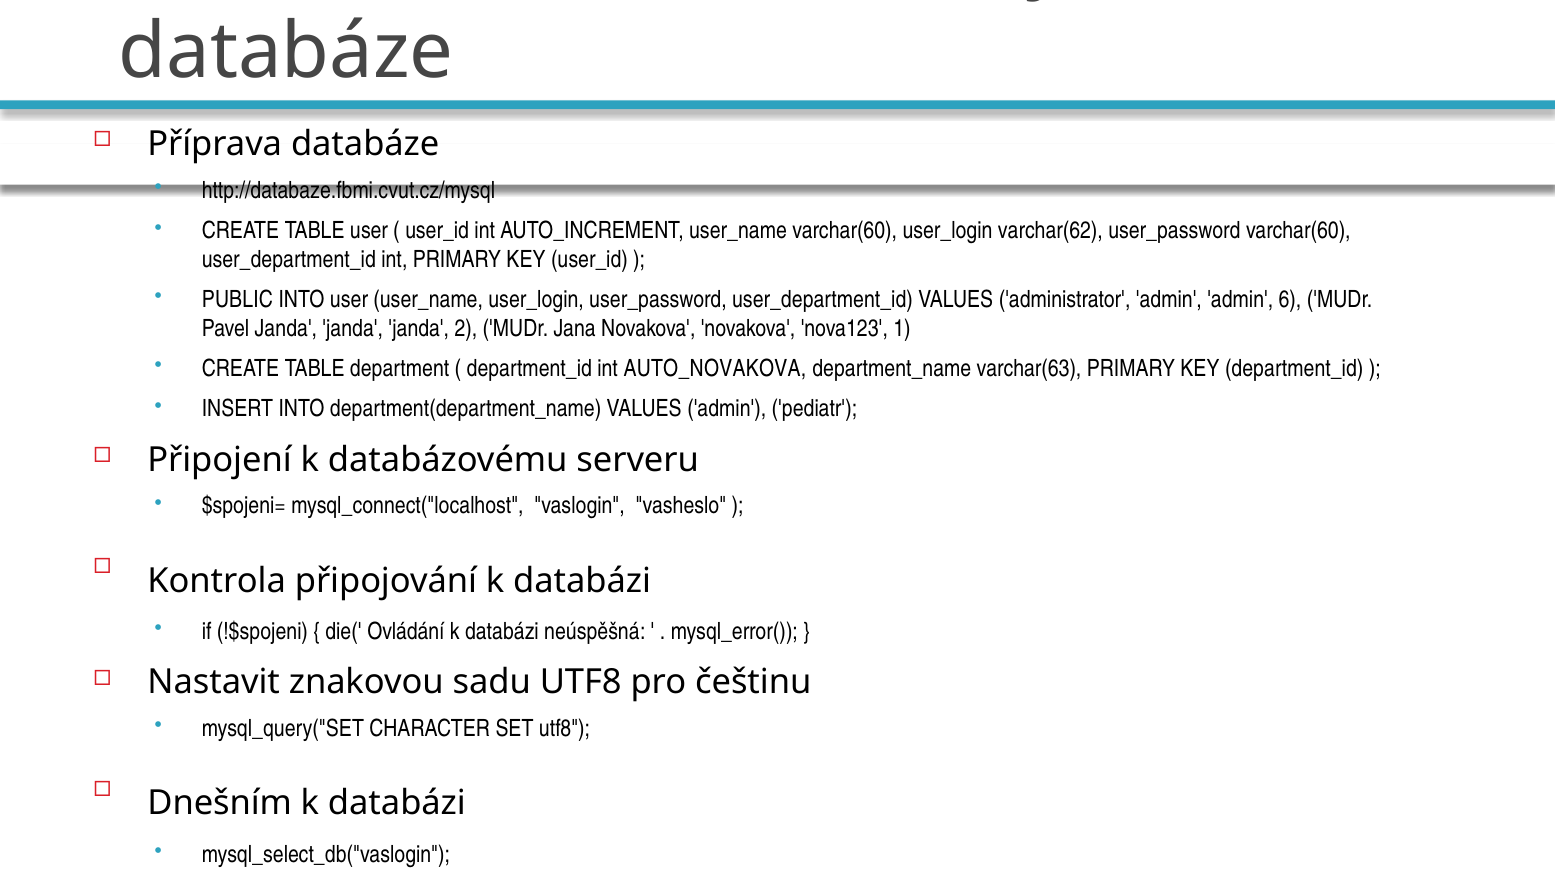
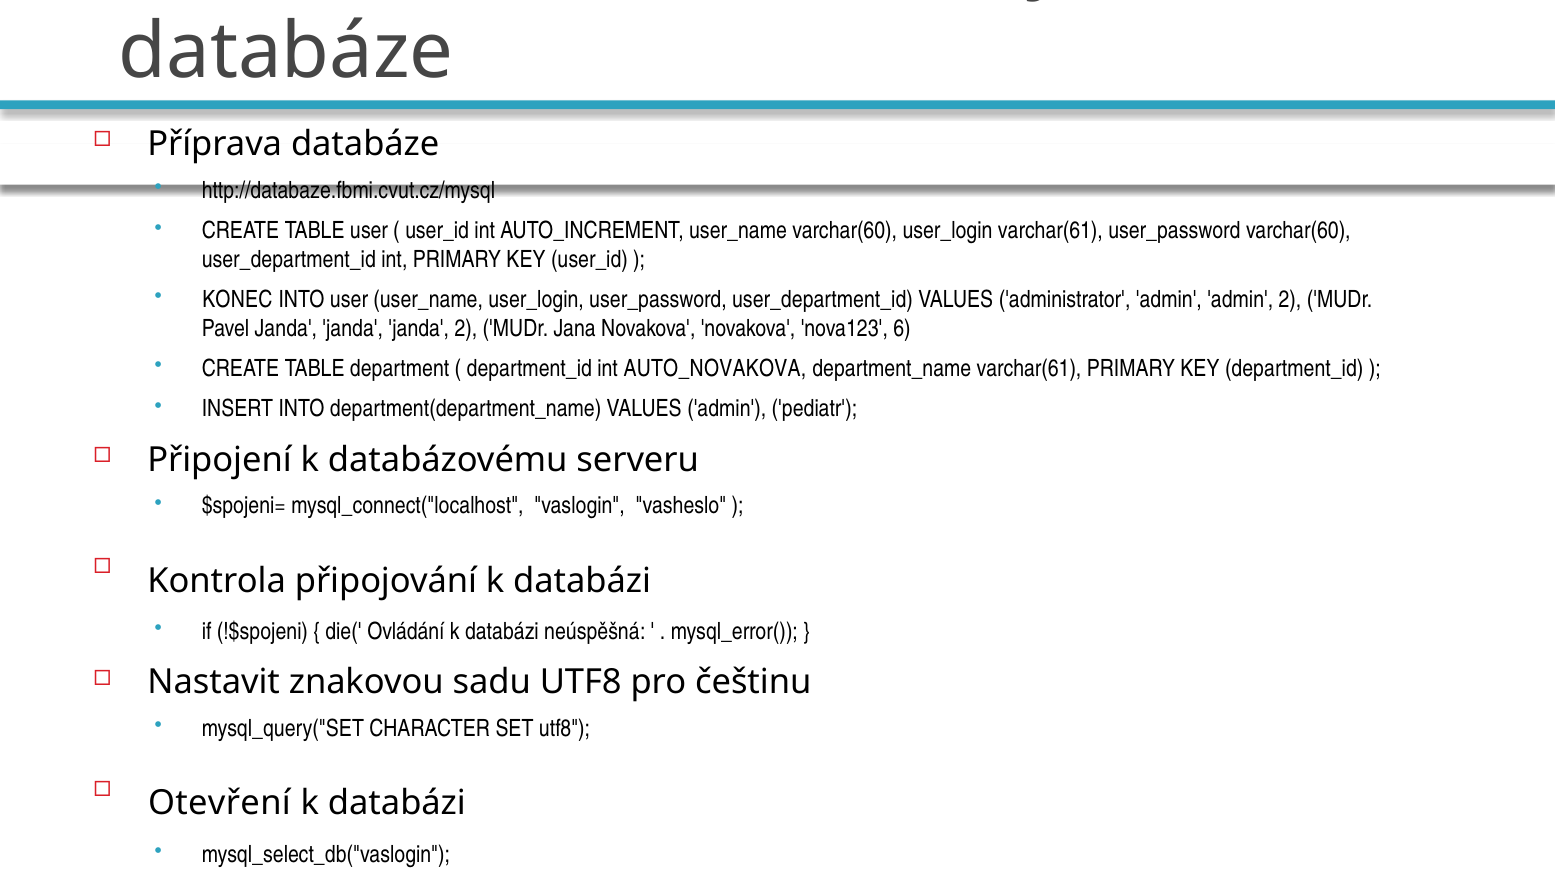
user_login varchar(62: varchar(62 -> varchar(61
PUBLIC: PUBLIC -> KONEC
admin 6: 6 -> 2
1: 1 -> 6
department_name varchar(63: varchar(63 -> varchar(61
Dnešním: Dnešním -> Otevření
